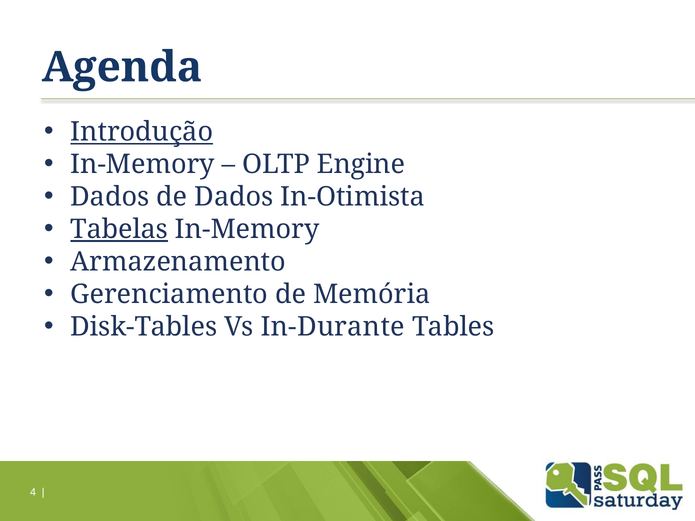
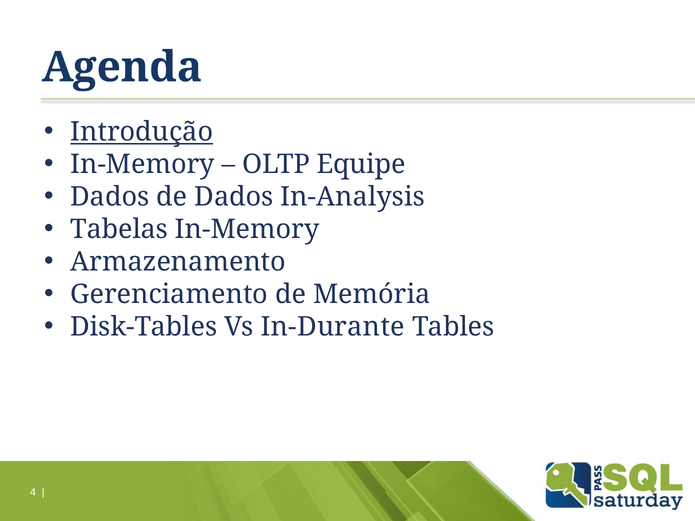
Engine: Engine -> Equipe
In-Otimista: In-Otimista -> In-Analysis
Tabelas underline: present -> none
